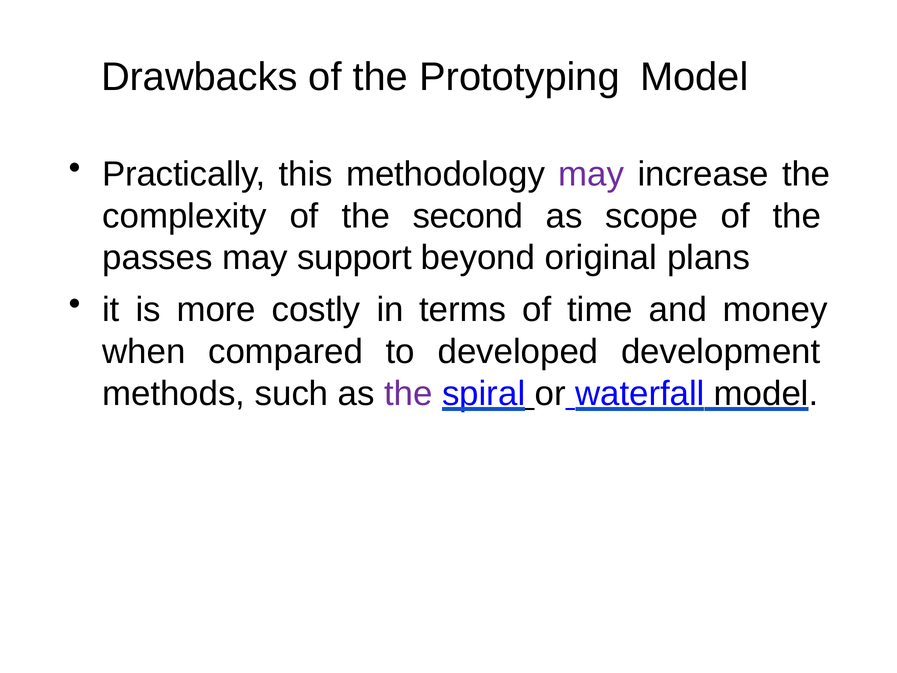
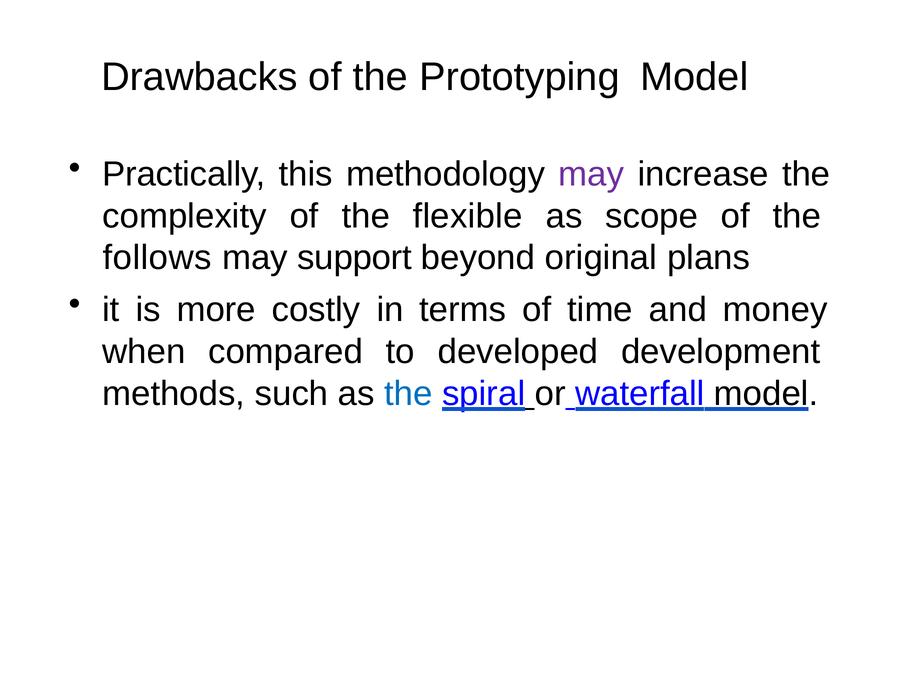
second: second -> flexible
passes: passes -> follows
the at (409, 393) colour: purple -> blue
